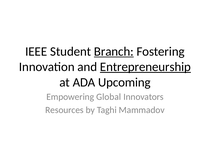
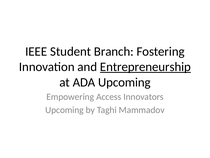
Branch underline: present -> none
Global: Global -> Access
Resources at (64, 110): Resources -> Upcoming
